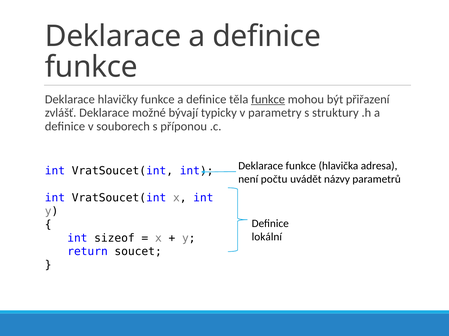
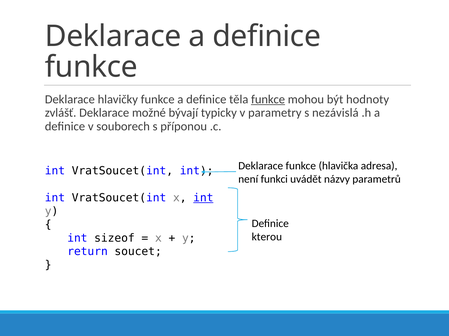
přiřazení: přiřazení -> hodnoty
struktury: struktury -> nezávislá
počtu: počtu -> funkci
int at (203, 198) underline: none -> present
lokální: lokální -> kterou
